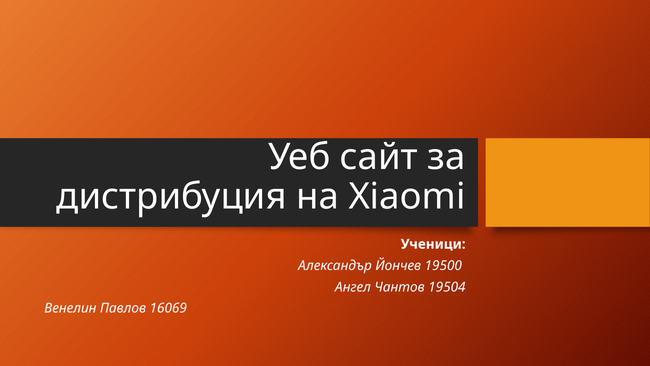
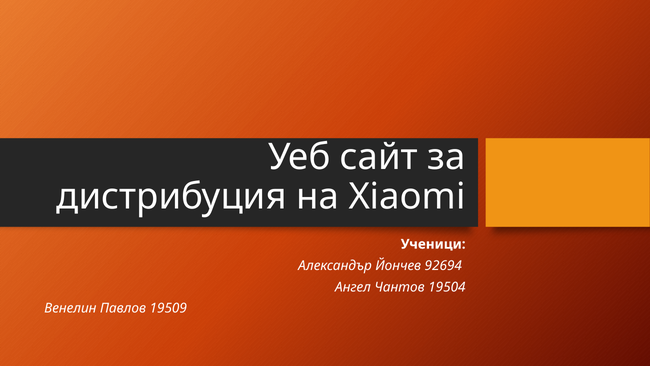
19500: 19500 -> 92694
16069: 16069 -> 19509
